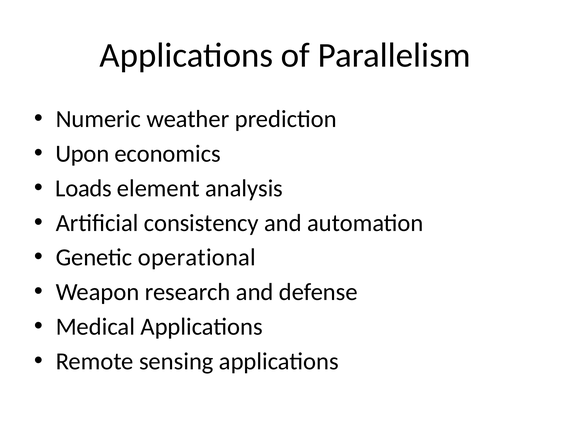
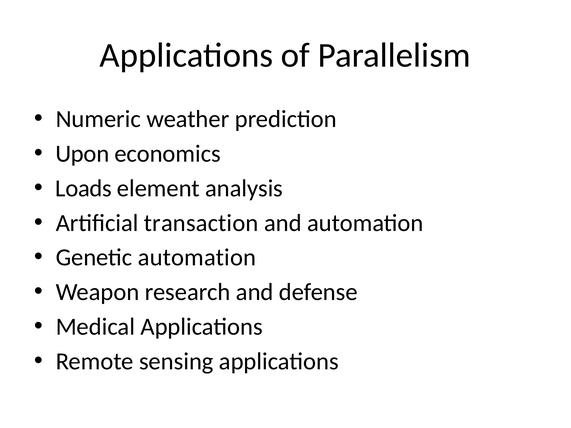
consistency: consistency -> transaction
Genetic operational: operational -> automation
